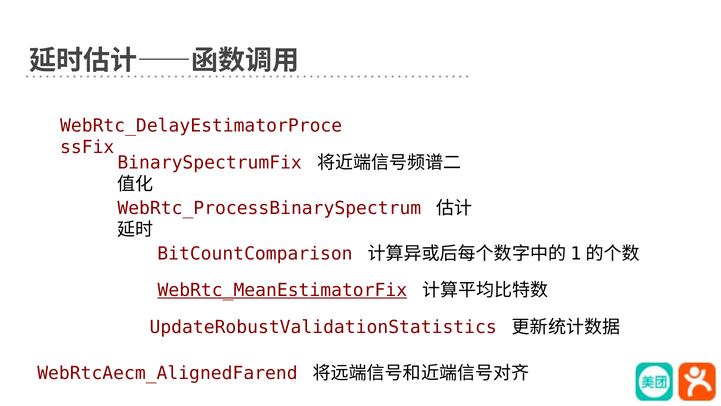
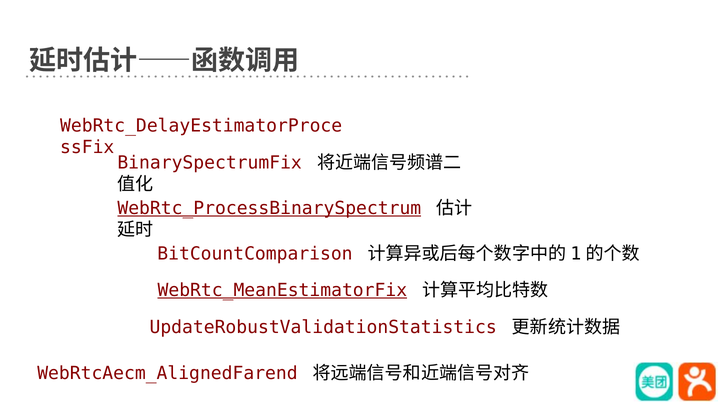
WebRtc_ProcessBinarySpectrum underline: none -> present
